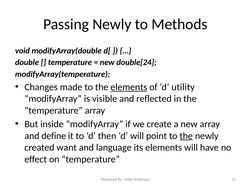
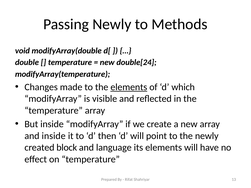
utility: utility -> which
and define: define -> inside
the at (186, 136) underline: present -> none
want: want -> block
